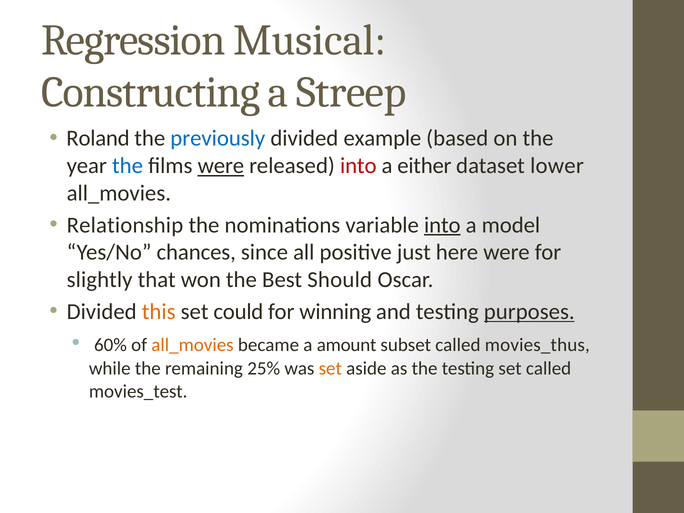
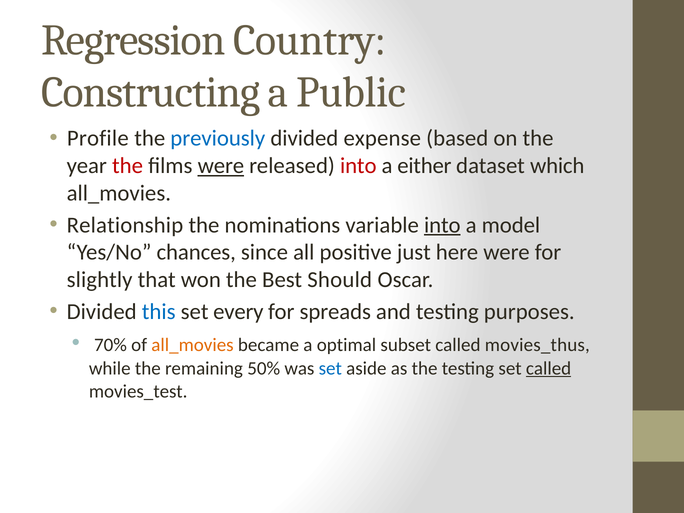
Musical: Musical -> Country
Streep: Streep -> Public
Roland: Roland -> Profile
example: example -> expense
the at (128, 166) colour: blue -> red
lower: lower -> which
this colour: orange -> blue
could: could -> every
winning: winning -> spreads
purposes underline: present -> none
60%: 60% -> 70%
amount: amount -> optimal
25%: 25% -> 50%
set at (330, 368) colour: orange -> blue
called at (549, 368) underline: none -> present
